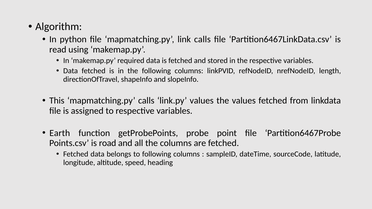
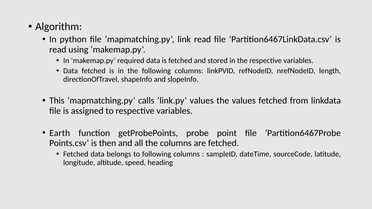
link calls: calls -> read
road: road -> then
